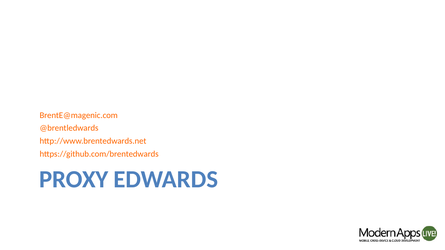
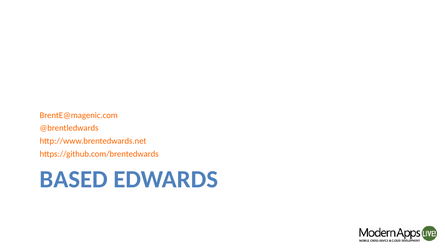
PROXY: PROXY -> BASED
